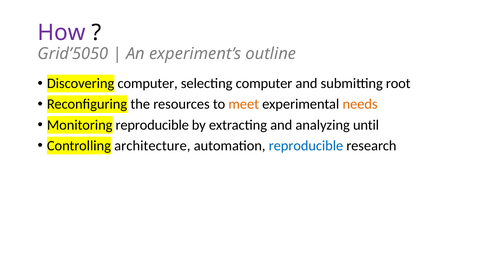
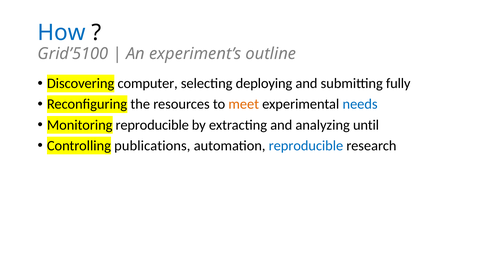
How colour: purple -> blue
Grid’5050: Grid’5050 -> Grid’5100
selecting computer: computer -> deploying
root: root -> fully
needs colour: orange -> blue
architecture: architecture -> publications
